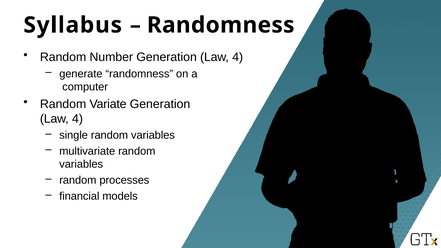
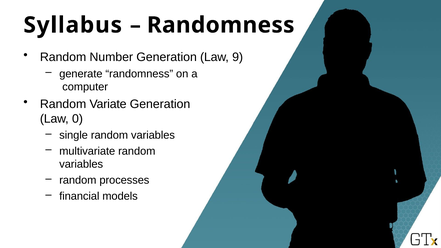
Number Generation Law 4: 4 -> 9
4 at (77, 119): 4 -> 0
